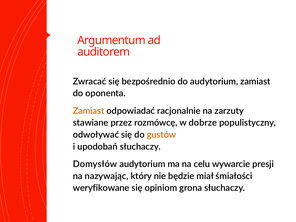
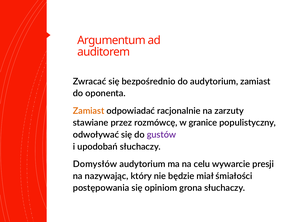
dobrze: dobrze -> granice
gustów colour: orange -> purple
weryfikowane: weryfikowane -> postępowania
